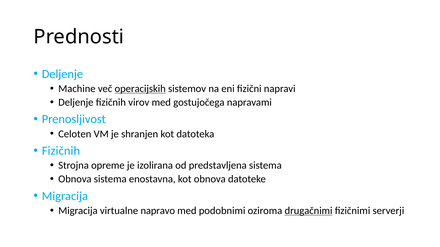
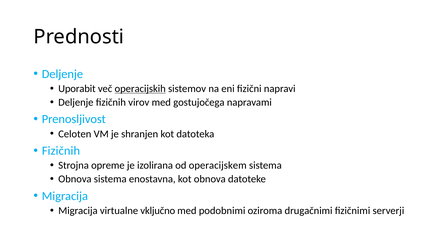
Machine: Machine -> Uporabit
predstavljena: predstavljena -> operacijskem
napravo: napravo -> vključno
drugačnimi underline: present -> none
